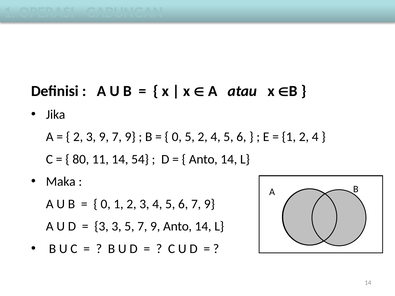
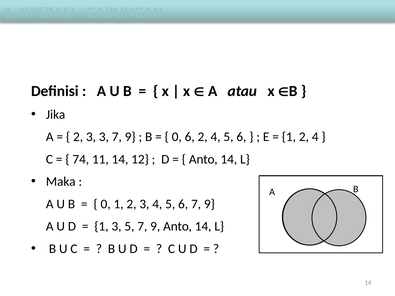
3 9: 9 -> 3
0 5: 5 -> 6
80: 80 -> 74
54: 54 -> 12
3 at (101, 227): 3 -> 1
